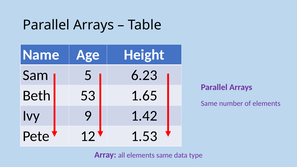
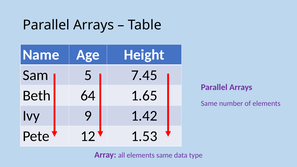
6.23: 6.23 -> 7.45
53: 53 -> 64
